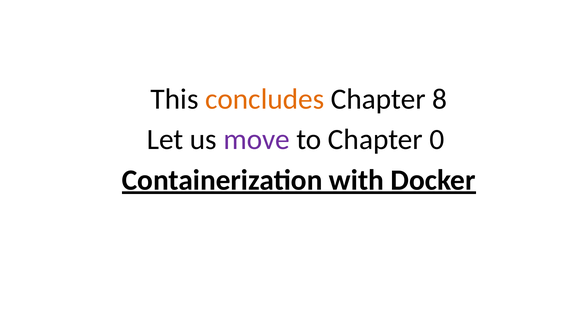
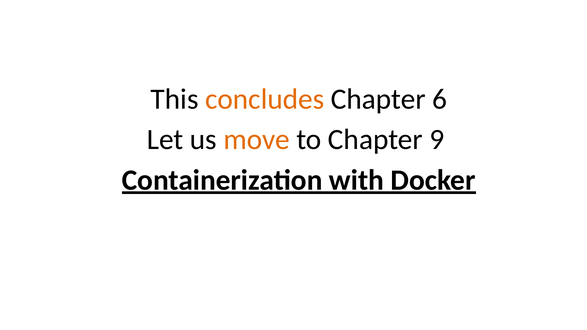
8: 8 -> 6
move colour: purple -> orange
0: 0 -> 9
